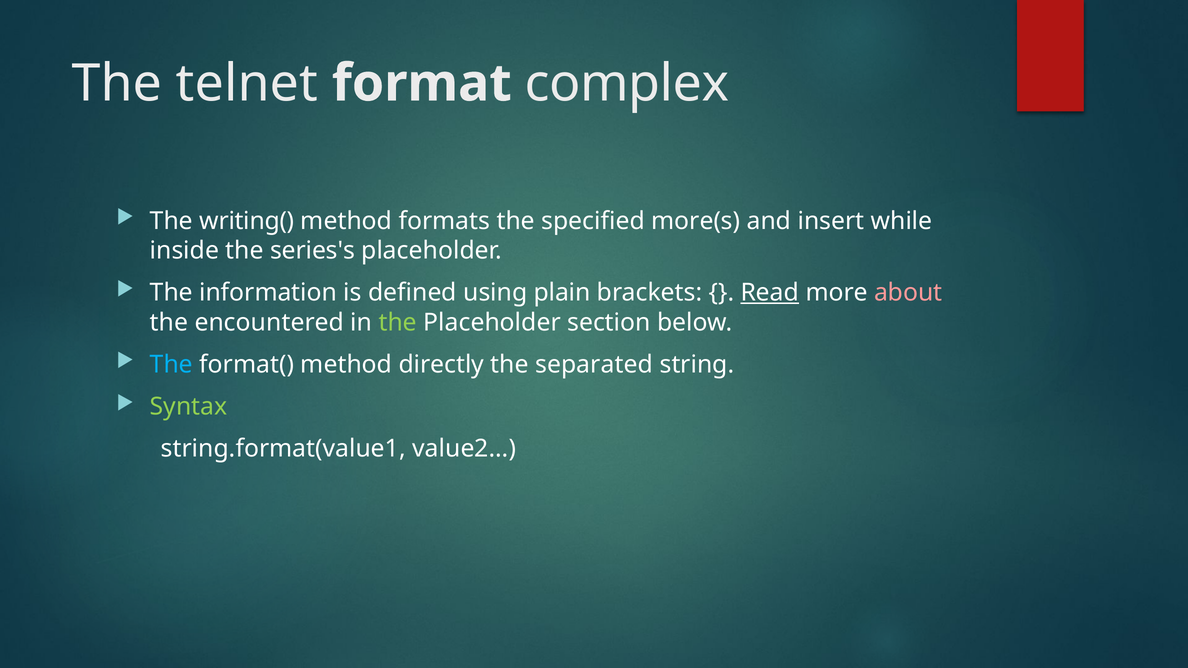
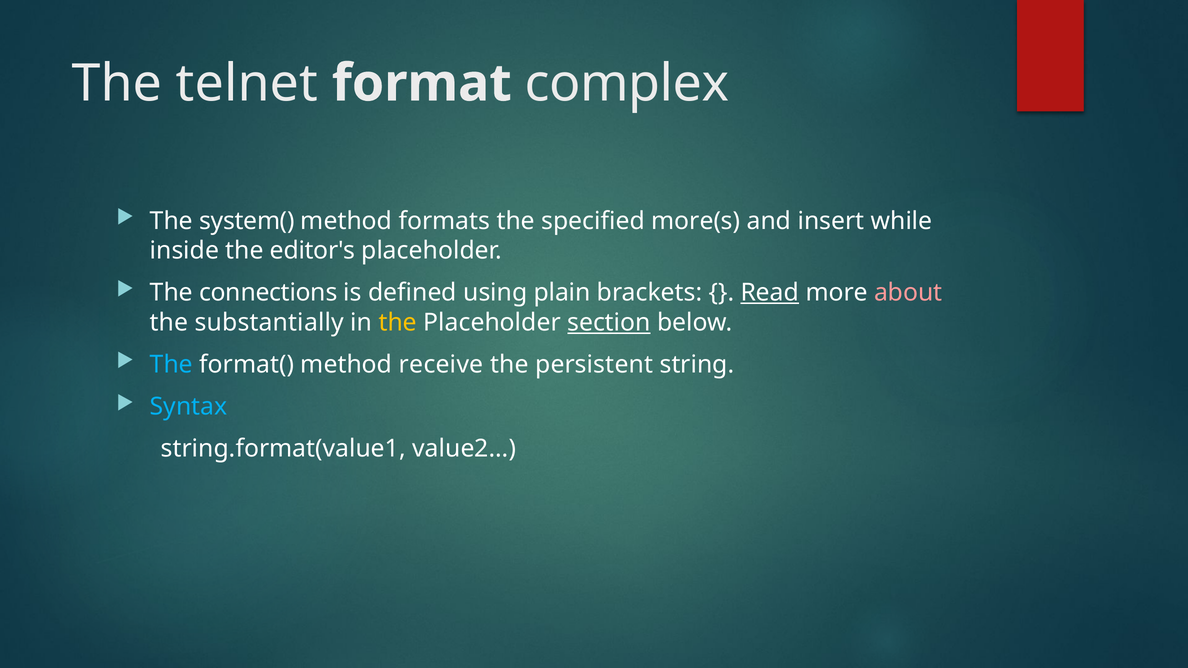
writing(: writing( -> system(
series's: series's -> editor's
information: information -> connections
encountered: encountered -> substantially
the at (398, 323) colour: light green -> yellow
section underline: none -> present
directly: directly -> receive
separated: separated -> persistent
Syntax colour: light green -> light blue
